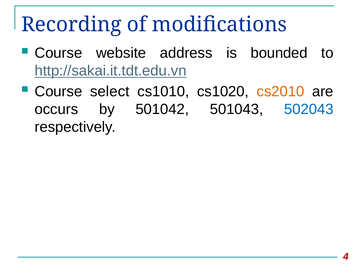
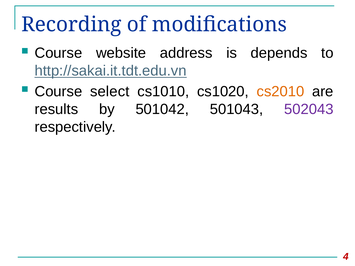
bounded: bounded -> depends
occurs: occurs -> results
502043 colour: blue -> purple
